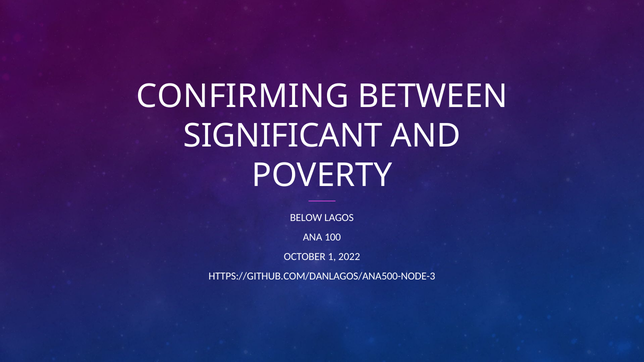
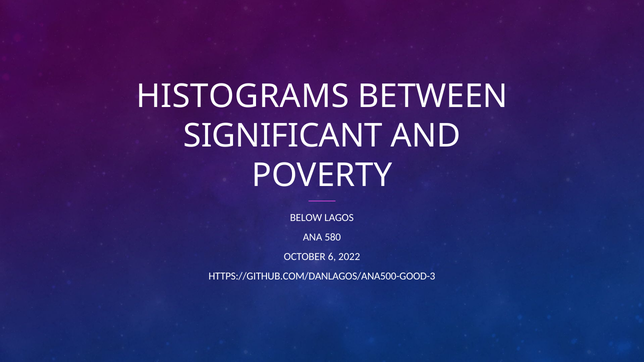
CONFIRMING: CONFIRMING -> HISTOGRAMS
100: 100 -> 580
1: 1 -> 6
HTTPS://GITHUB.COM/DANLAGOS/ANA500-NODE-3: HTTPS://GITHUB.COM/DANLAGOS/ANA500-NODE-3 -> HTTPS://GITHUB.COM/DANLAGOS/ANA500-GOOD-3
